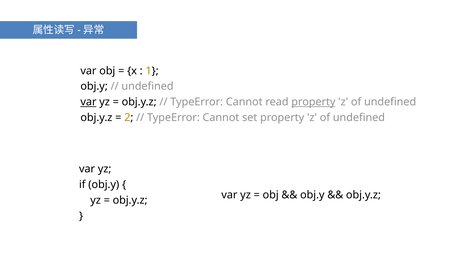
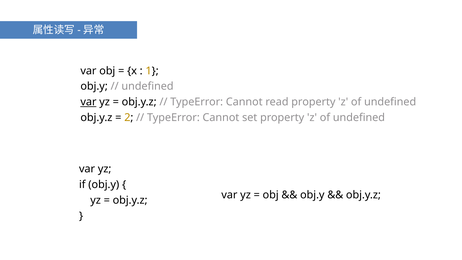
property at (313, 102) underline: present -> none
